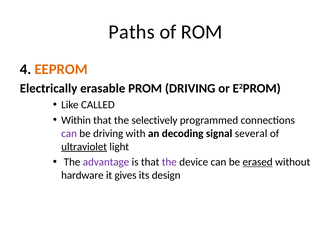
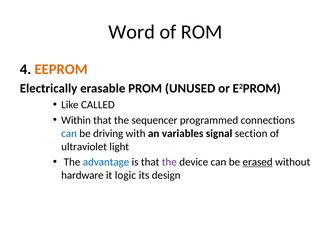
Paths: Paths -> Word
PROM DRIVING: DRIVING -> UNUSED
selectively: selectively -> sequencer
can at (69, 134) colour: purple -> blue
decoding: decoding -> variables
several: several -> section
ultraviolet underline: present -> none
advantage colour: purple -> blue
gives: gives -> logic
